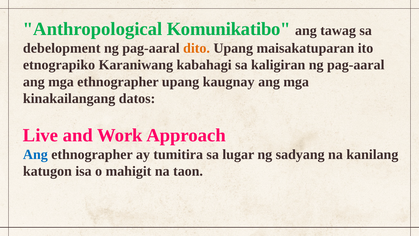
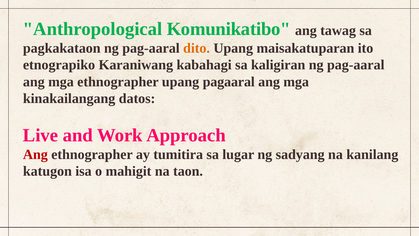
debelopment: debelopment -> pagkakataon
kaugnay: kaugnay -> pagaaral
Ang at (35, 154) colour: blue -> red
